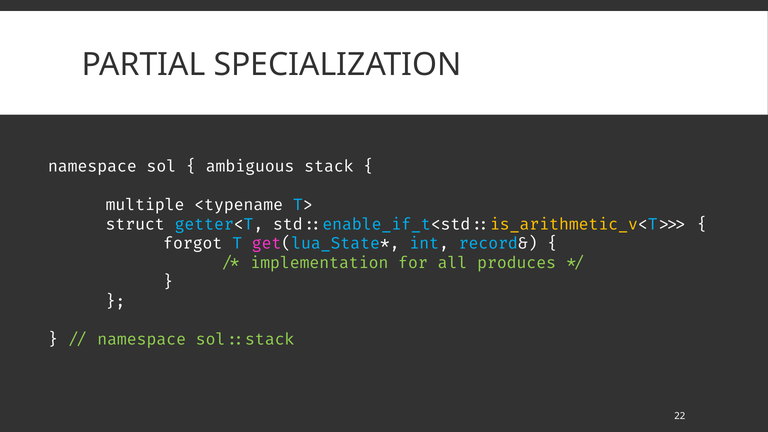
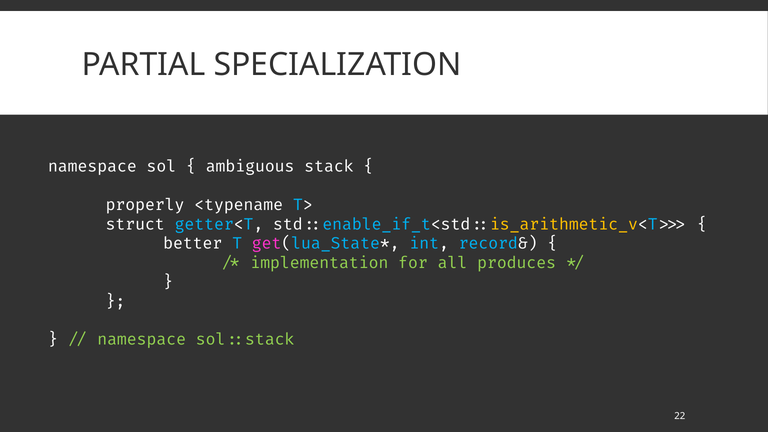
multiple: multiple -> properly
forgot: forgot -> better
